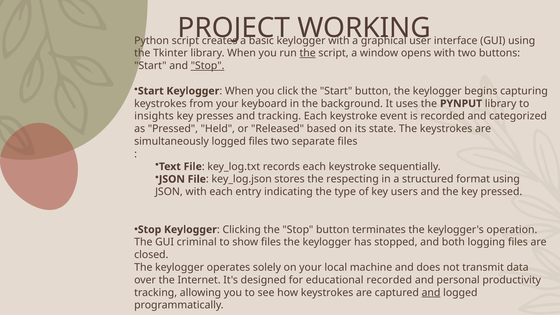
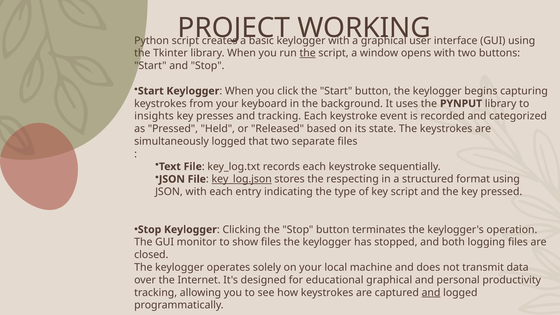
Stop at (208, 66) underline: present -> none
logged files: files -> that
key_log.json underline: none -> present
key users: users -> script
criminal: criminal -> monitor
educational recorded: recorded -> graphical
